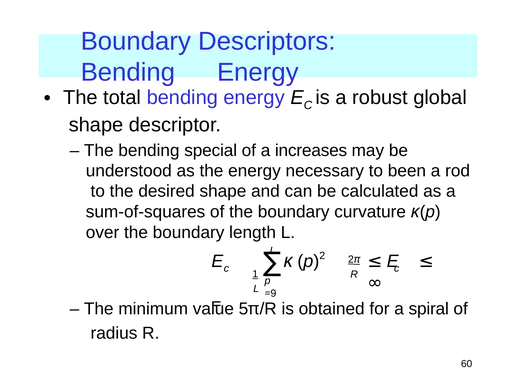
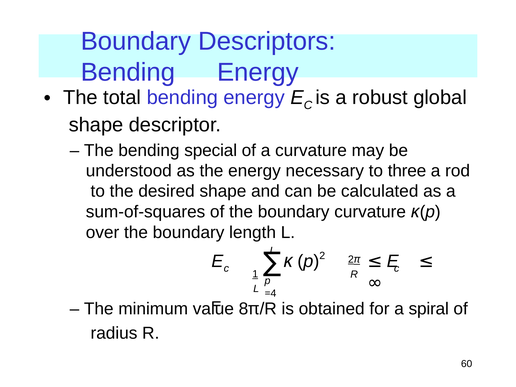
a increases: increases -> curvature
been: been -> three
9: 9 -> 4
5: 5 -> 8
